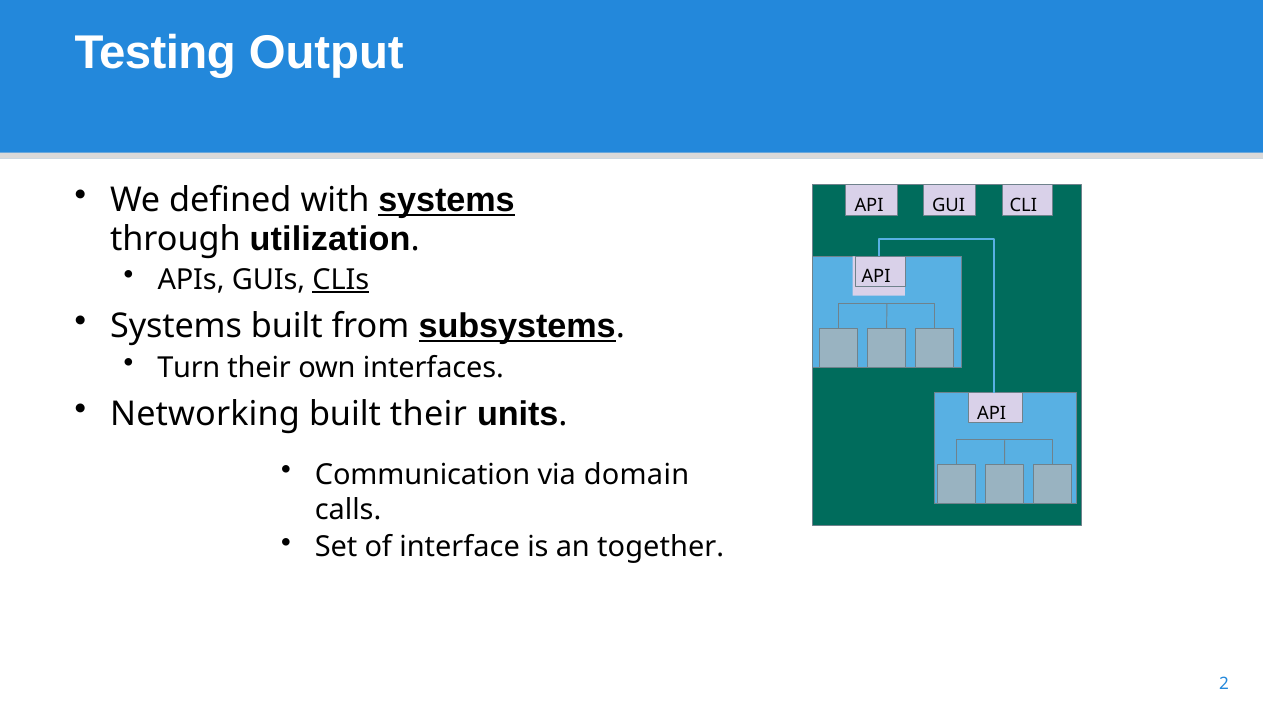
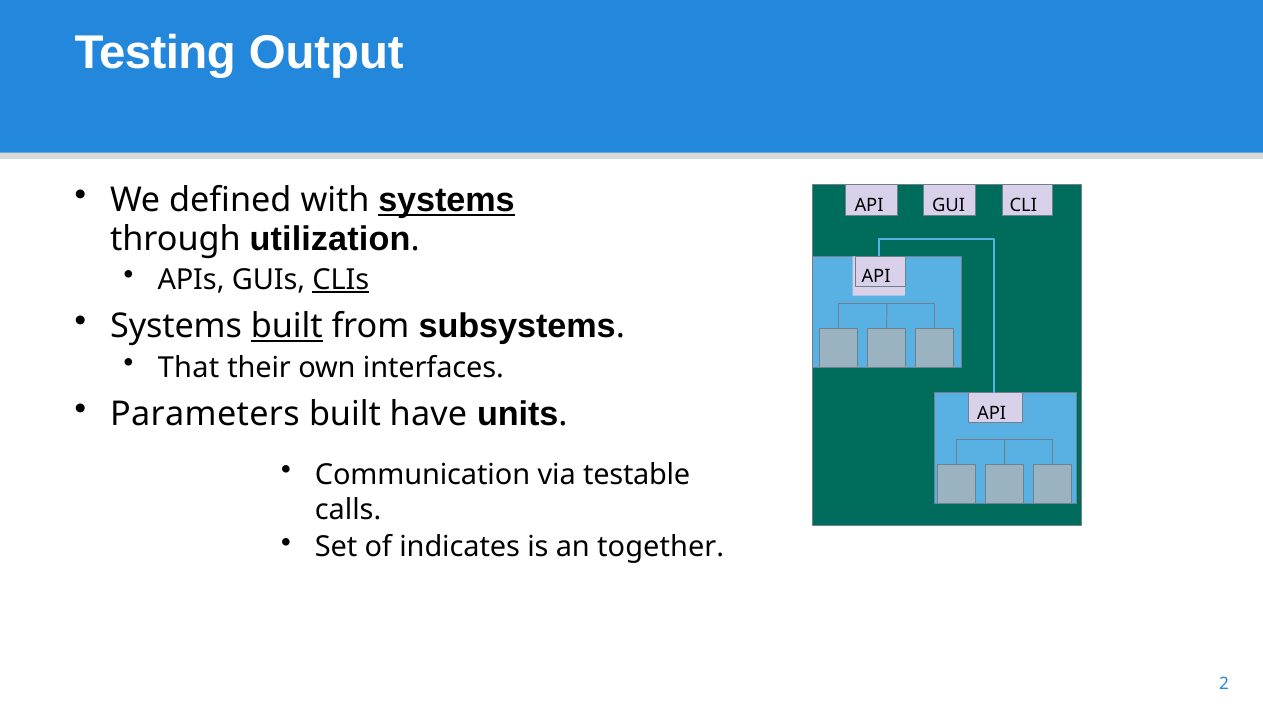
built at (287, 327) underline: none -> present
subsystems underline: present -> none
Turn: Turn -> That
Networking: Networking -> Parameters
built their: their -> have
domain: domain -> testable
interface: interface -> indicates
